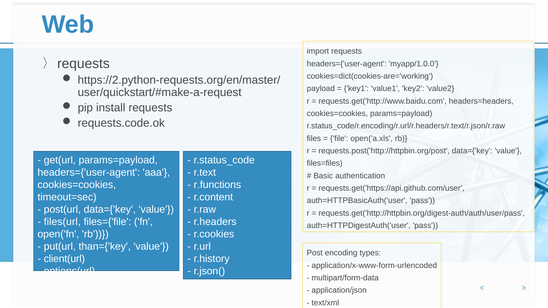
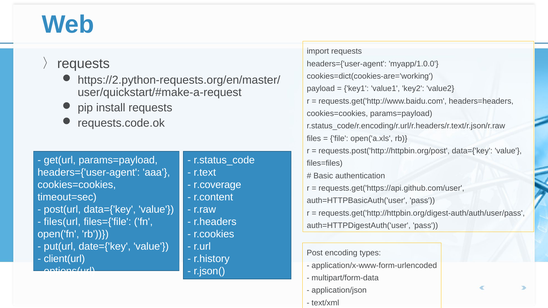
r.functions: r.functions -> r.coverage
than={'key: than={'key -> date={'key
